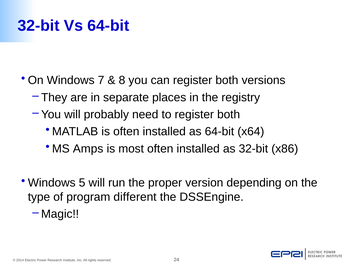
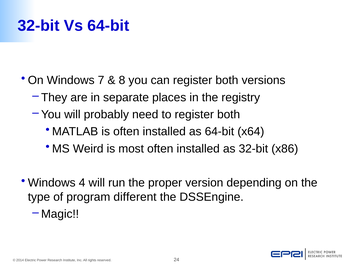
Amps: Amps -> Weird
5: 5 -> 4
